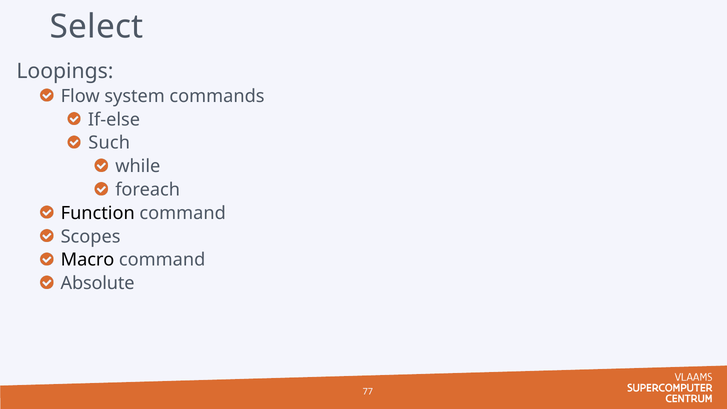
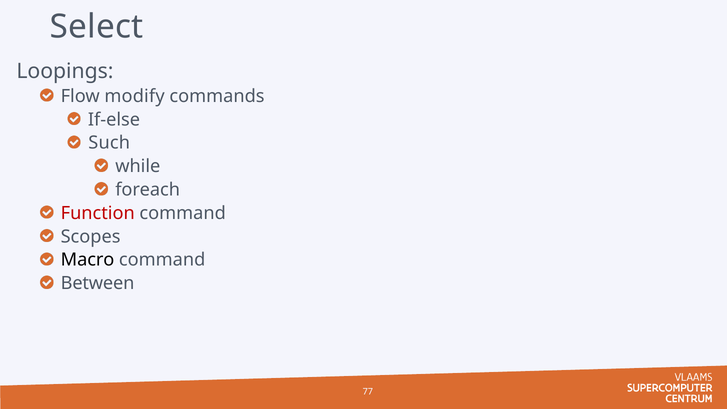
system: system -> modify
Function colour: black -> red
Absolute: Absolute -> Between
